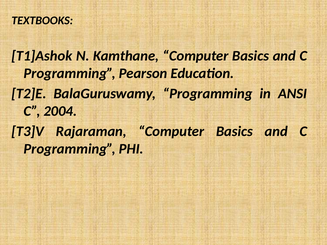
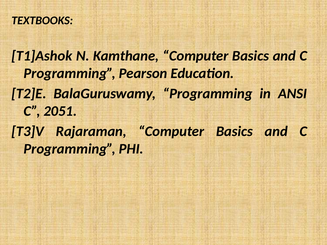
2004: 2004 -> 2051
